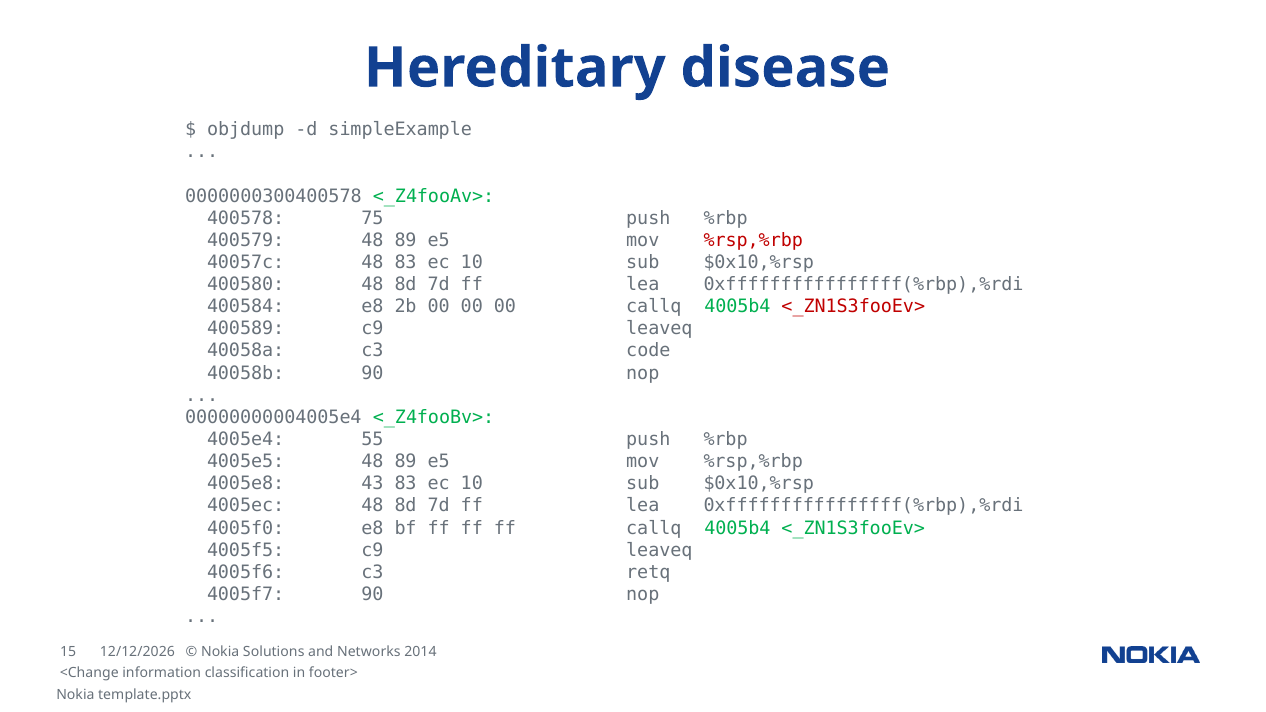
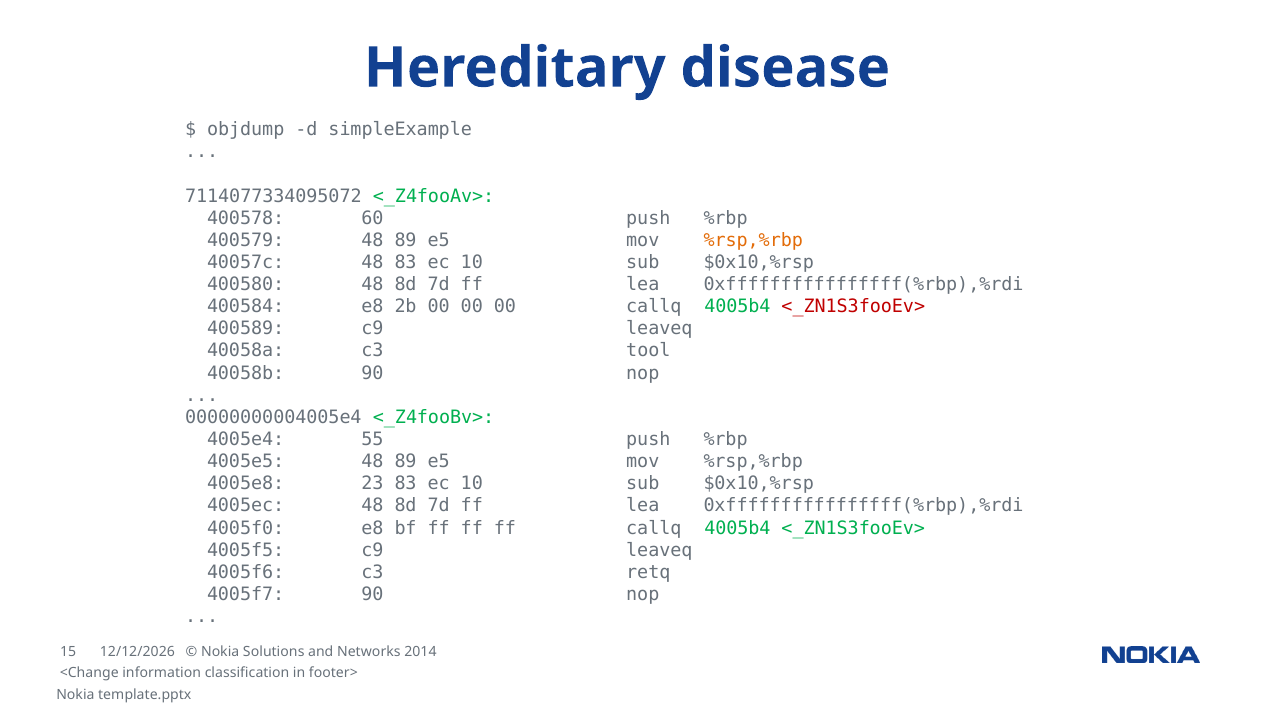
0000000300400578: 0000000300400578 -> 7114077334095072
75: 75 -> 60
%rsp,%rbp at (753, 240) colour: red -> orange
code: code -> tool
43: 43 -> 23
